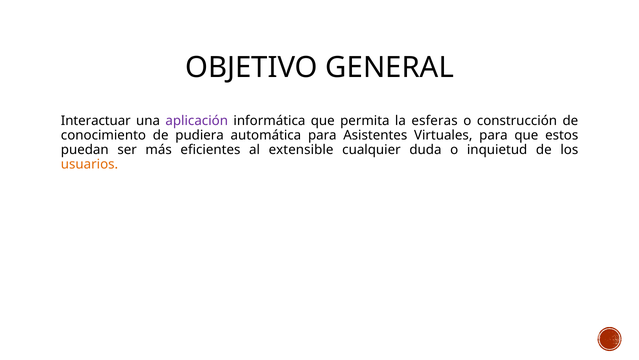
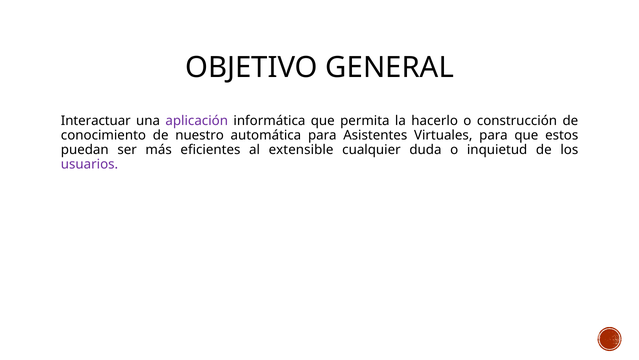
esferas: esferas -> hacerlo
pudiera: pudiera -> nuestro
usuarios colour: orange -> purple
